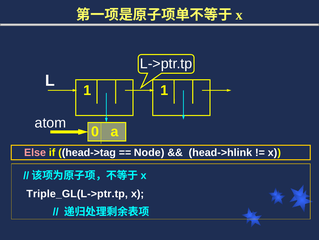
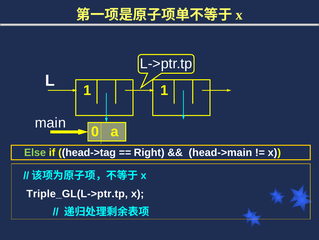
atom: atom -> main
Else colour: pink -> light green
Node: Node -> Right
head->hlink: head->hlink -> head->main
